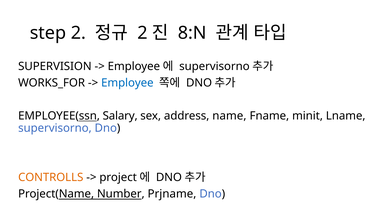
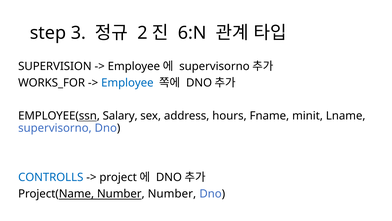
step 2: 2 -> 3
8:N: 8:N -> 6:N
name: name -> hours
CONTROLLS colour: orange -> blue
Number Prjname: Prjname -> Number
